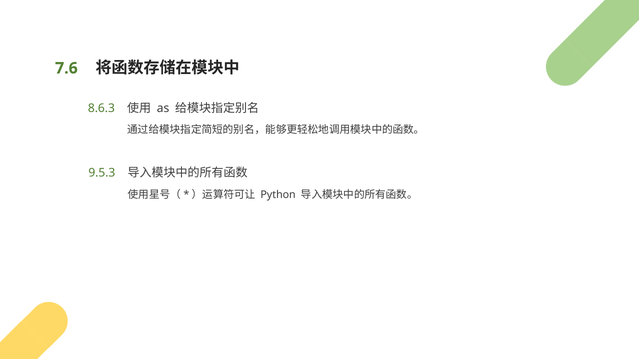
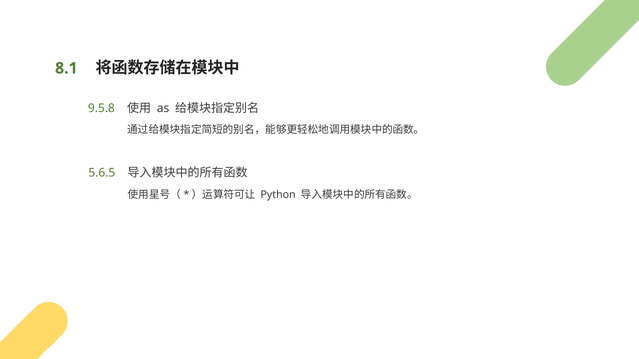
7.6: 7.6 -> 8.1
8.6.3: 8.6.3 -> 9.5.8
9.5.3: 9.5.3 -> 5.6.5
